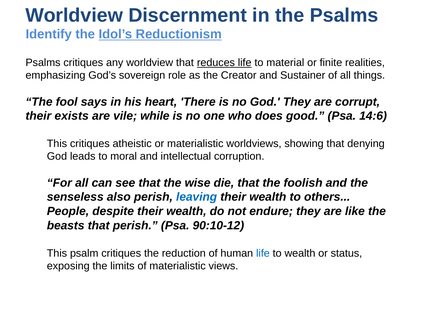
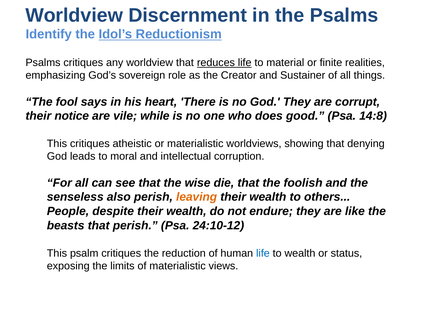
exists: exists -> notice
14:6: 14:6 -> 14:8
leaving colour: blue -> orange
90:10-12: 90:10-12 -> 24:10-12
